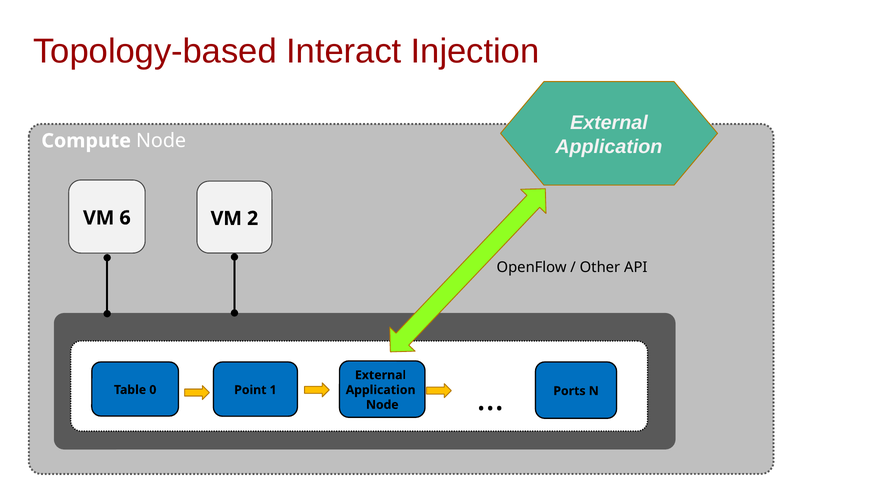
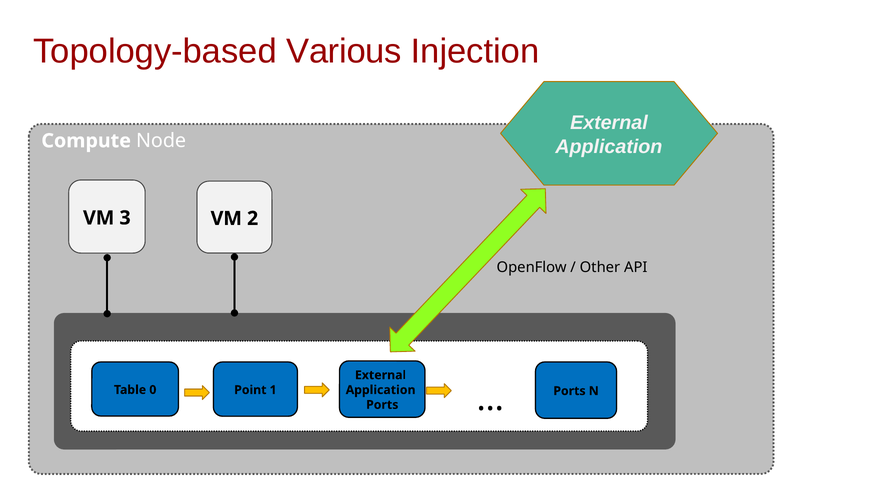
Interact: Interact -> Various
6: 6 -> 3
Node at (382, 405): Node -> Ports
